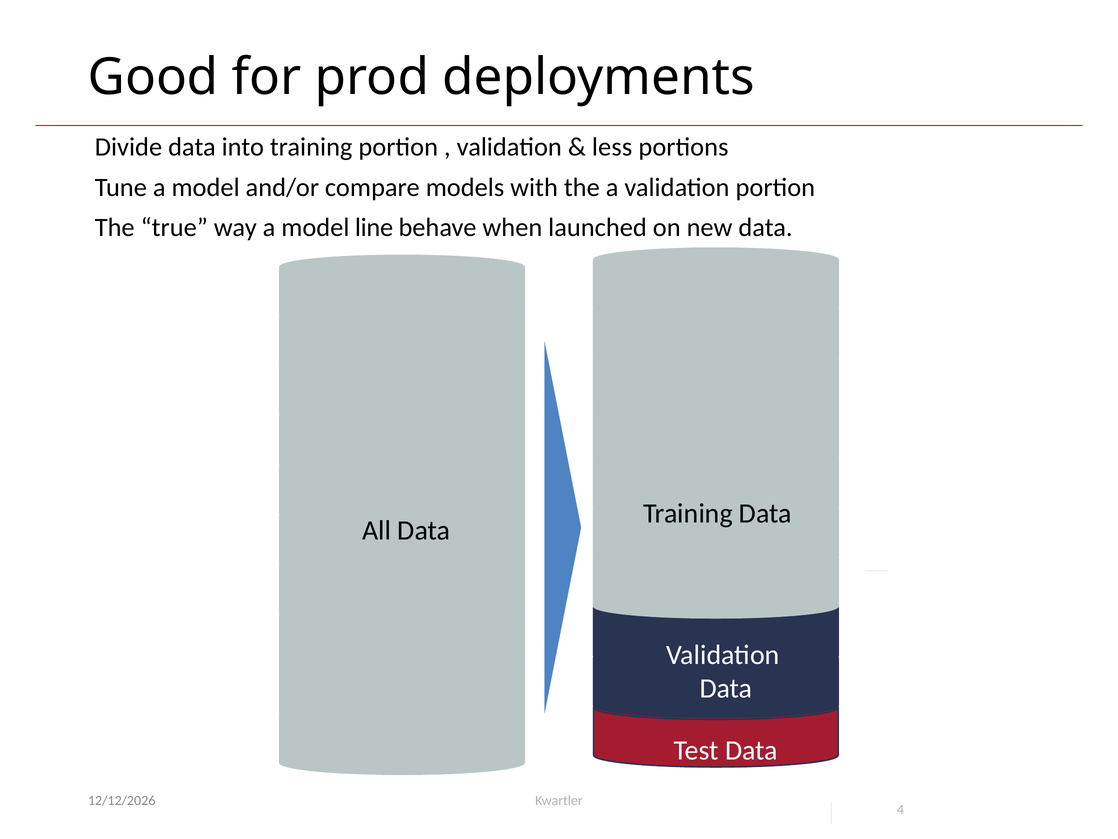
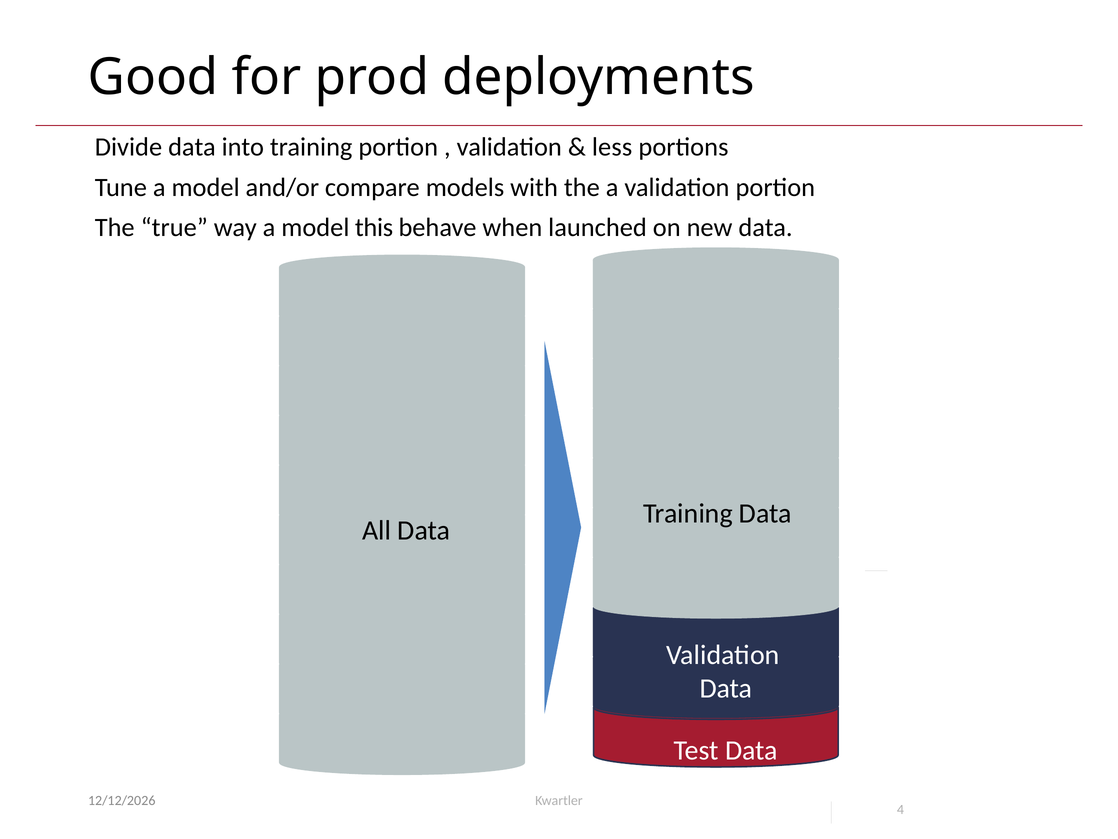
line: line -> this
